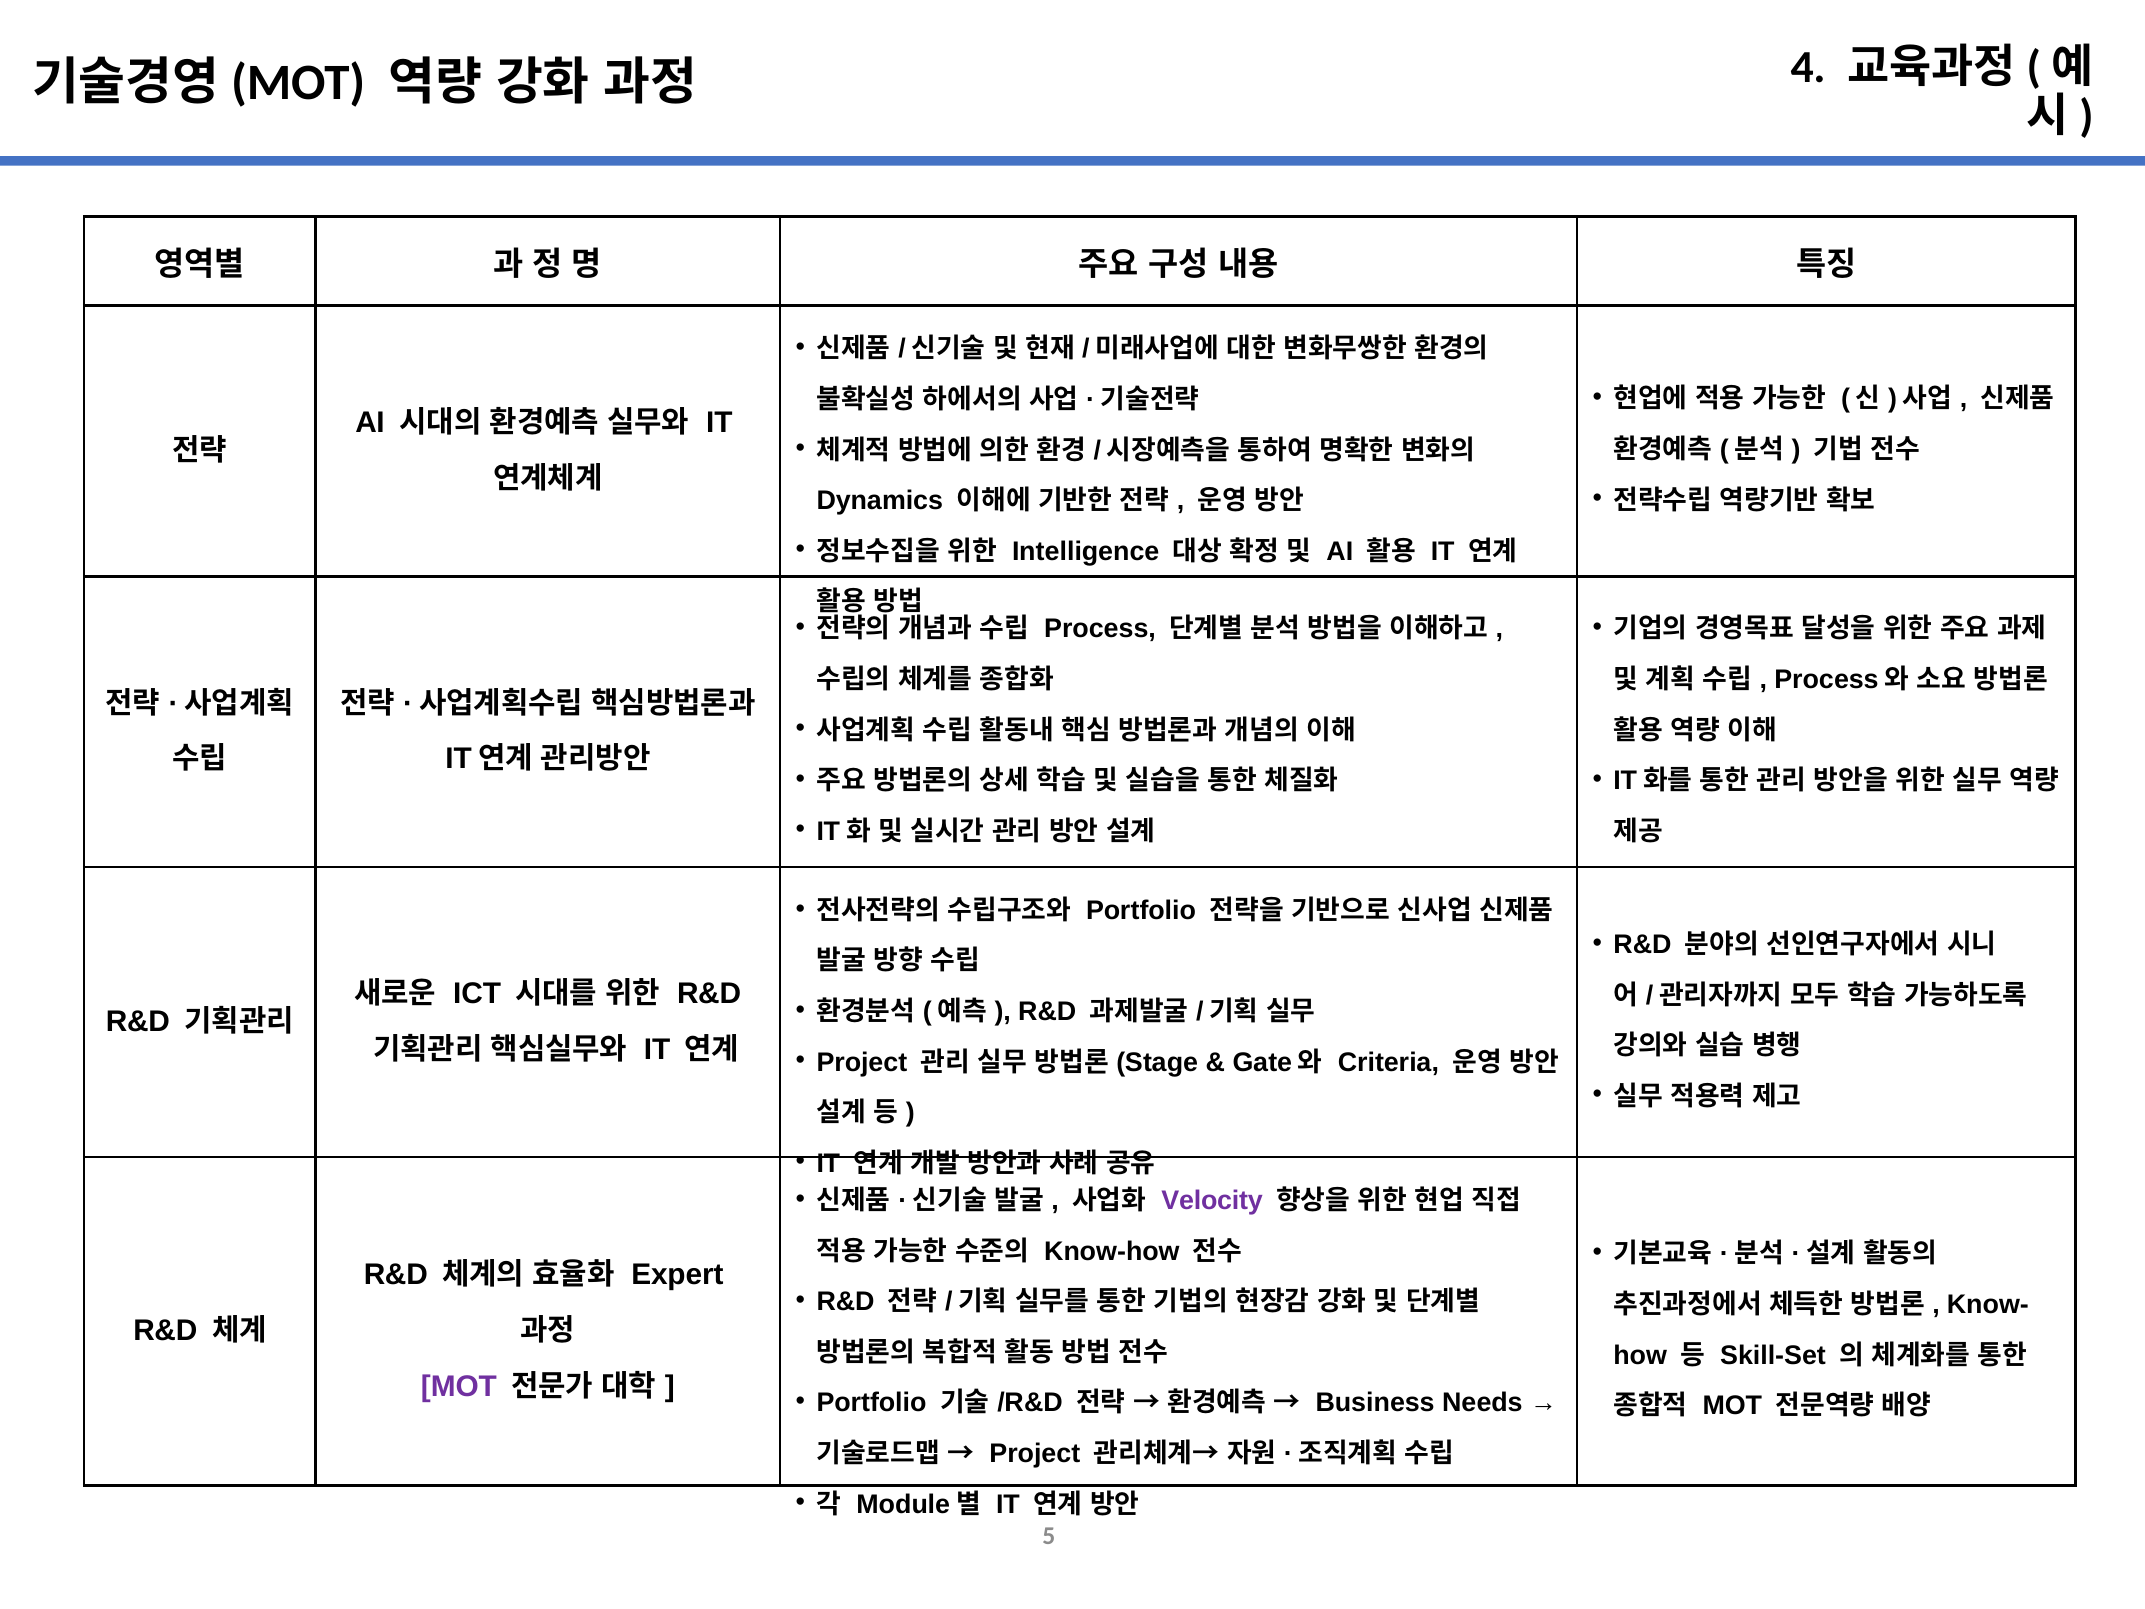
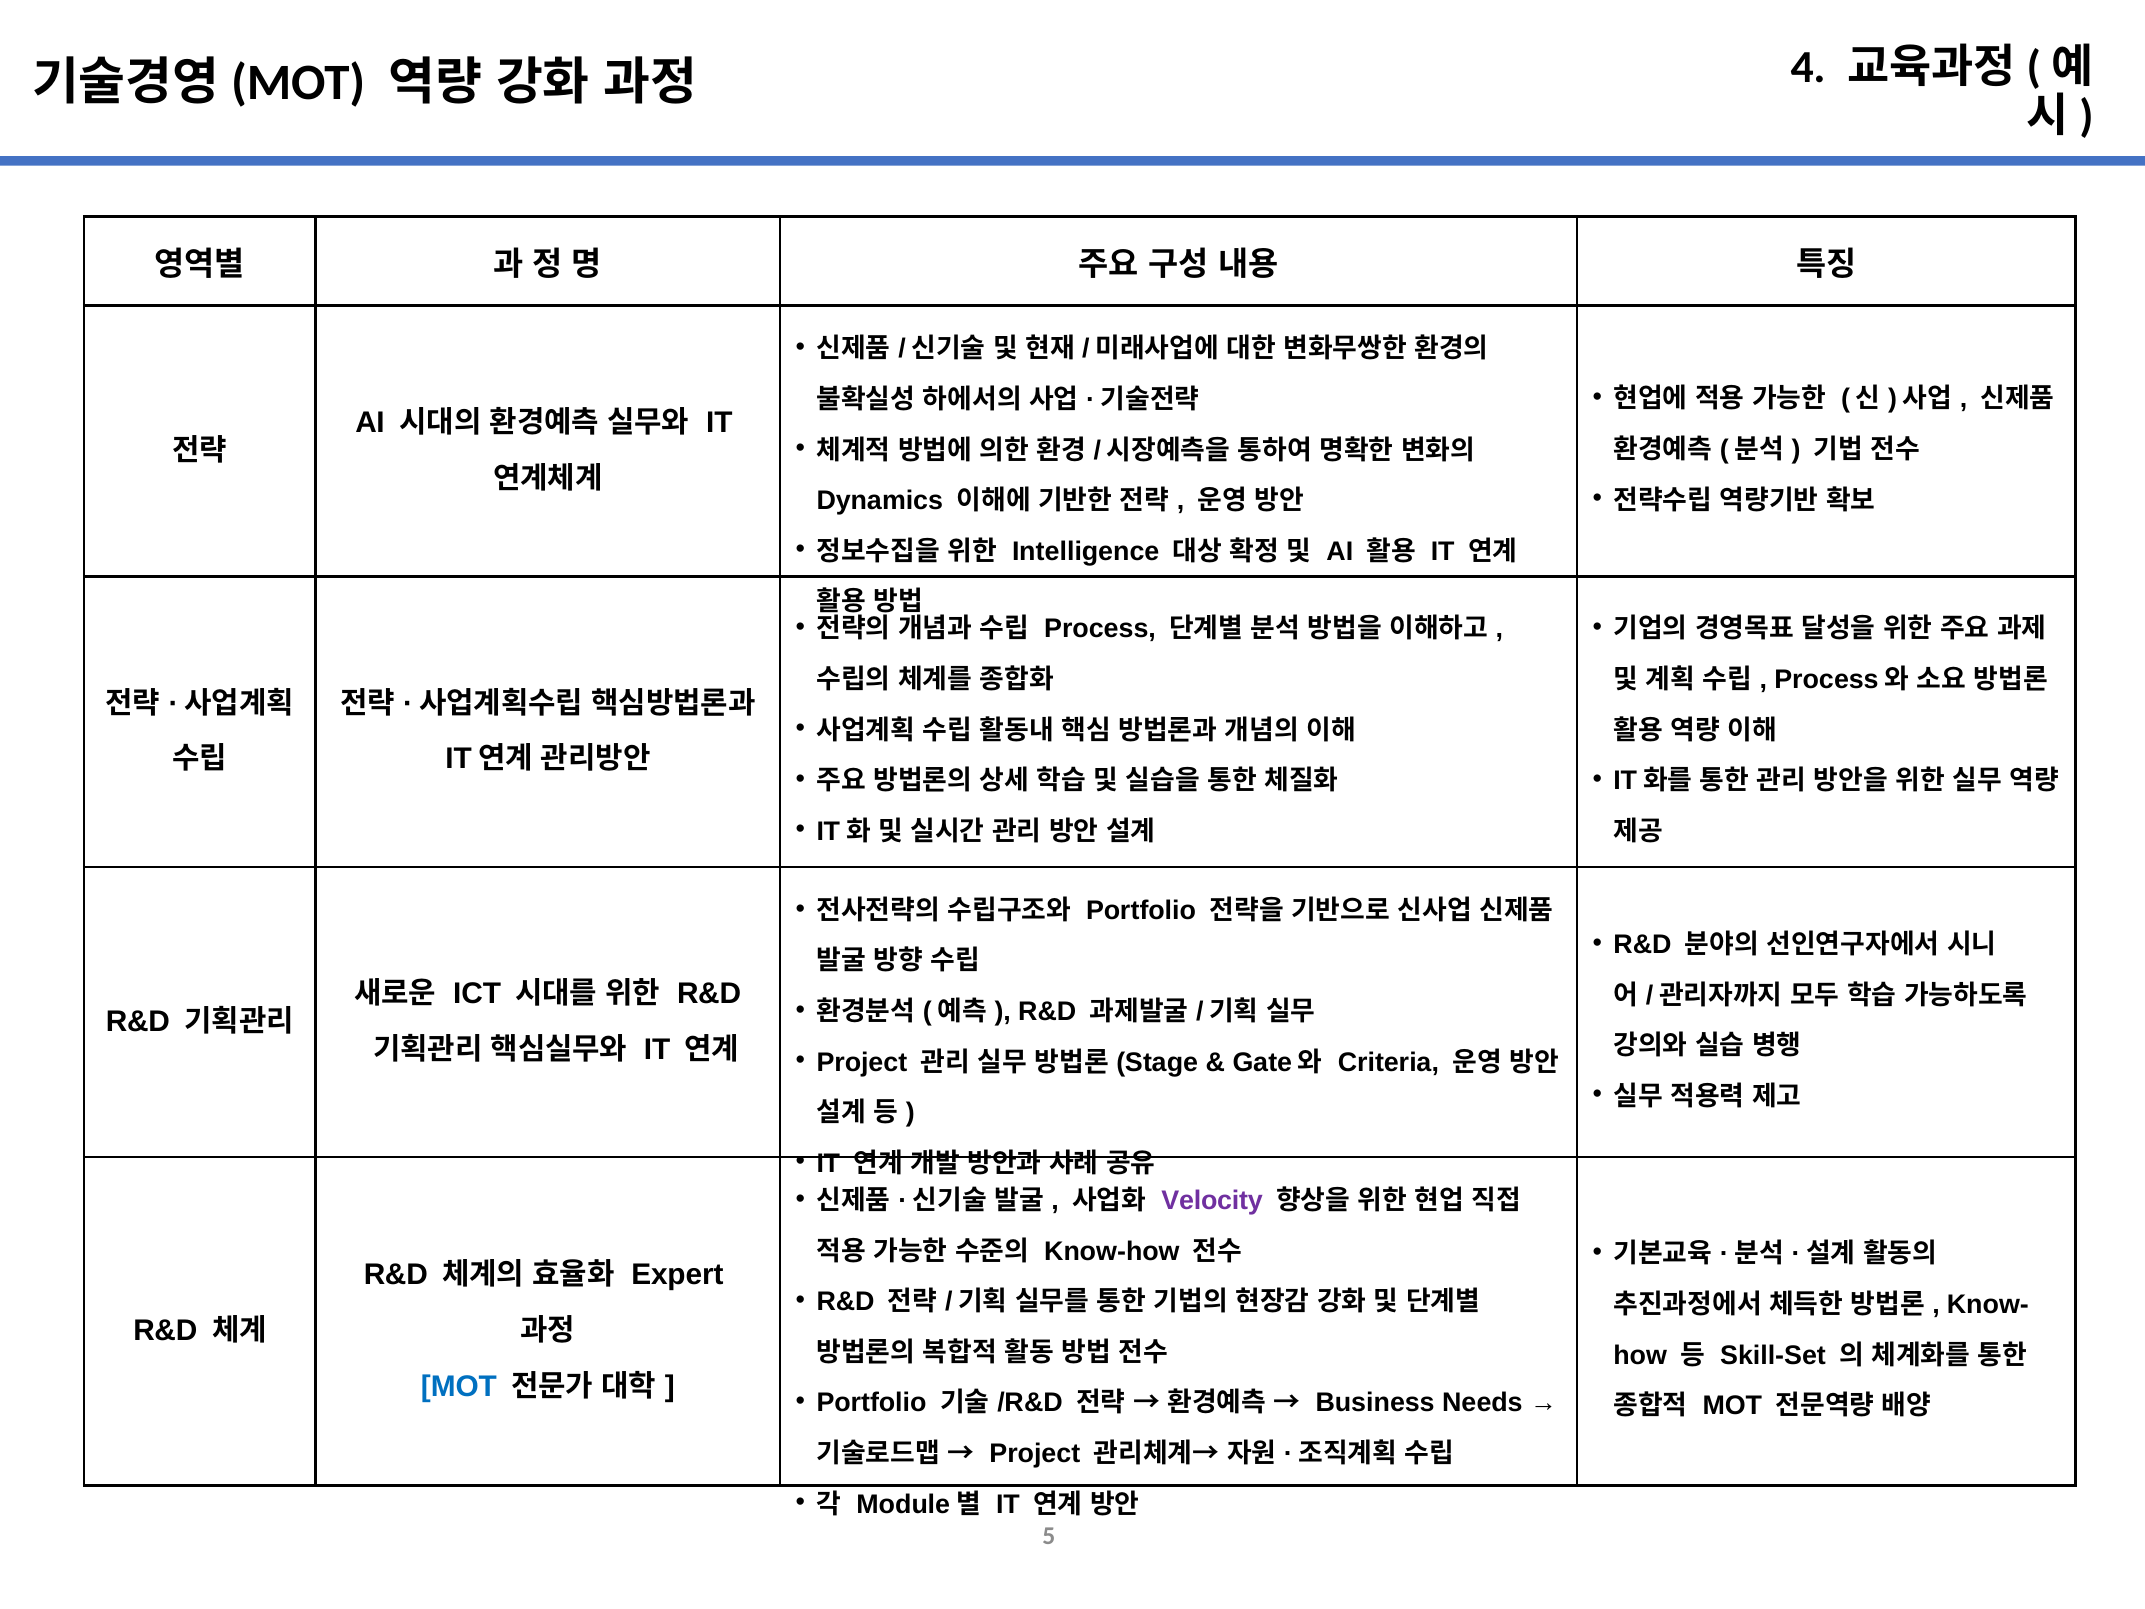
MOT at (459, 1386) colour: purple -> blue
